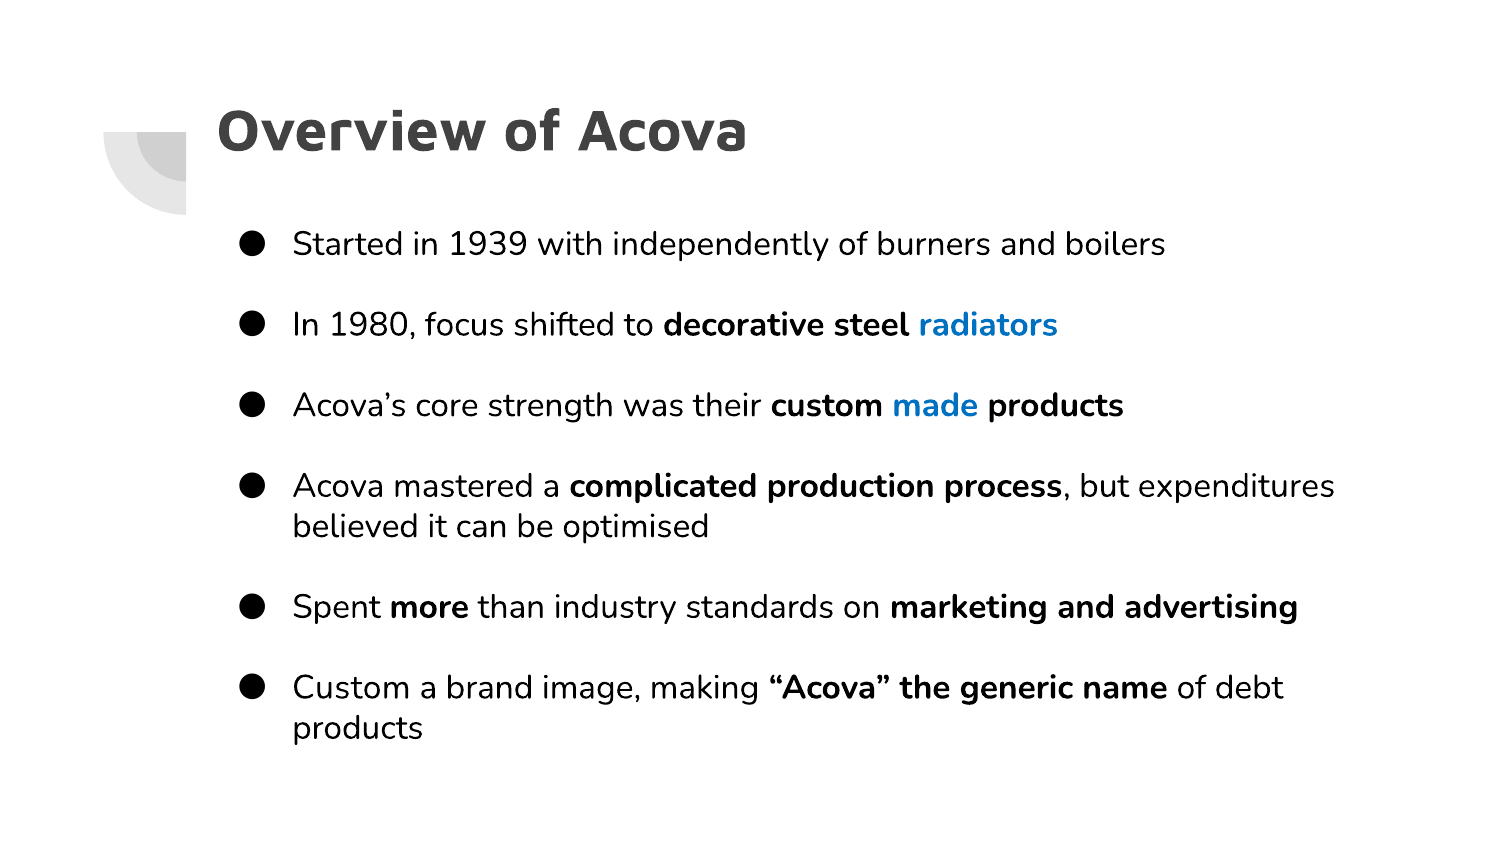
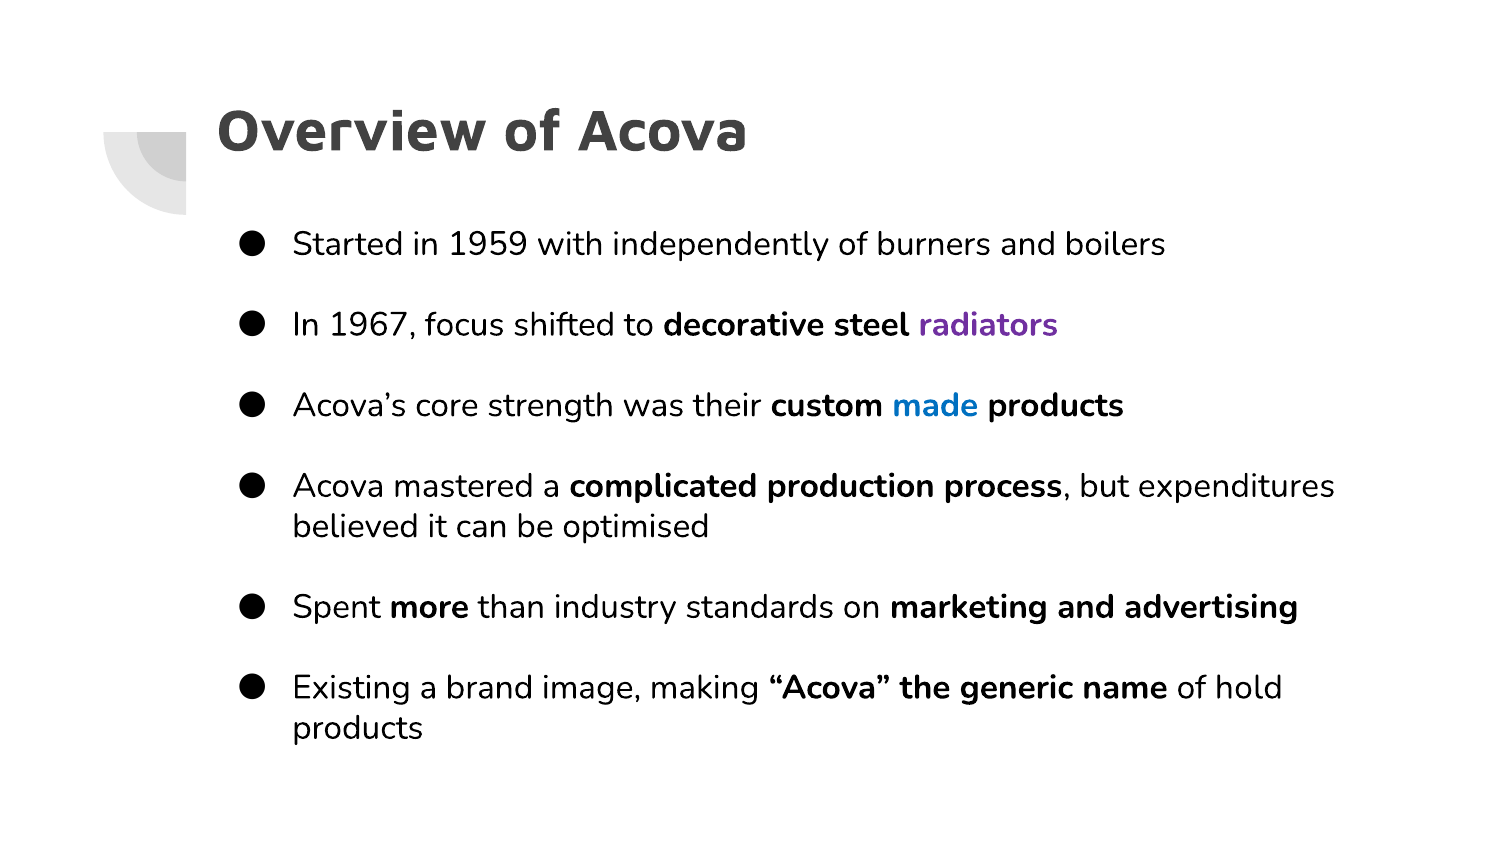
1939: 1939 -> 1959
1980: 1980 -> 1967
radiators colour: blue -> purple
Custom at (351, 687): Custom -> Existing
debt: debt -> hold
